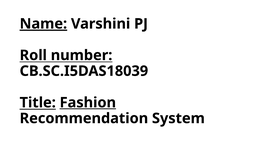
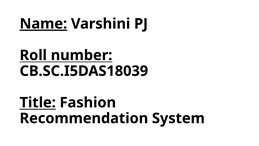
Fashion underline: present -> none
